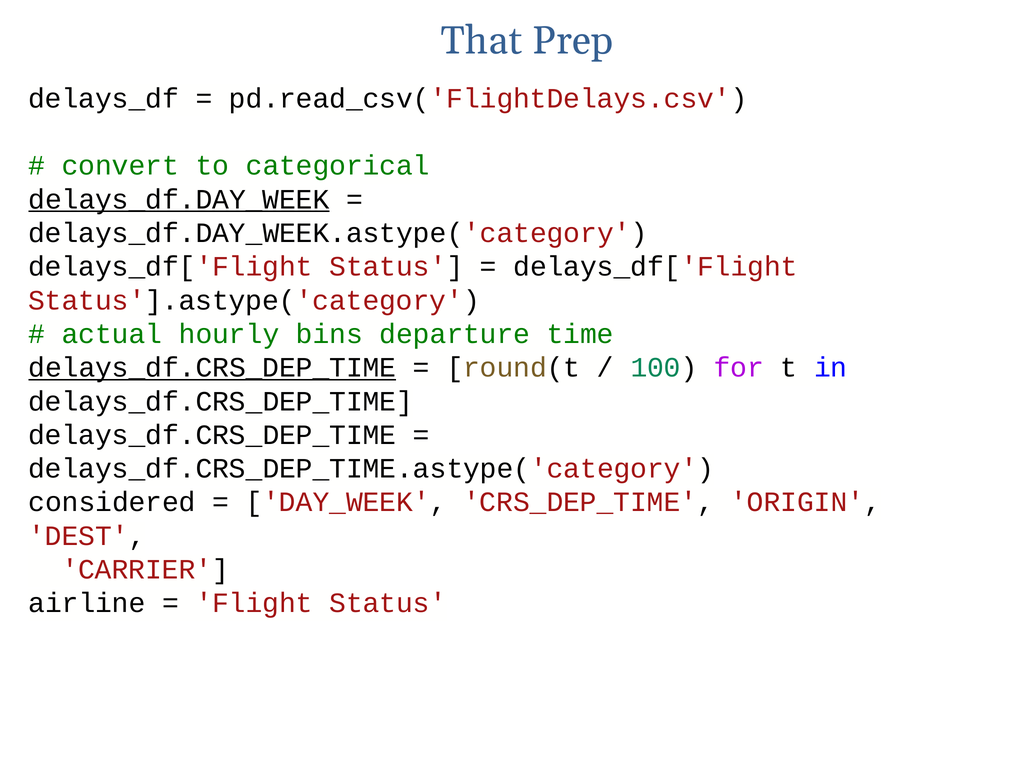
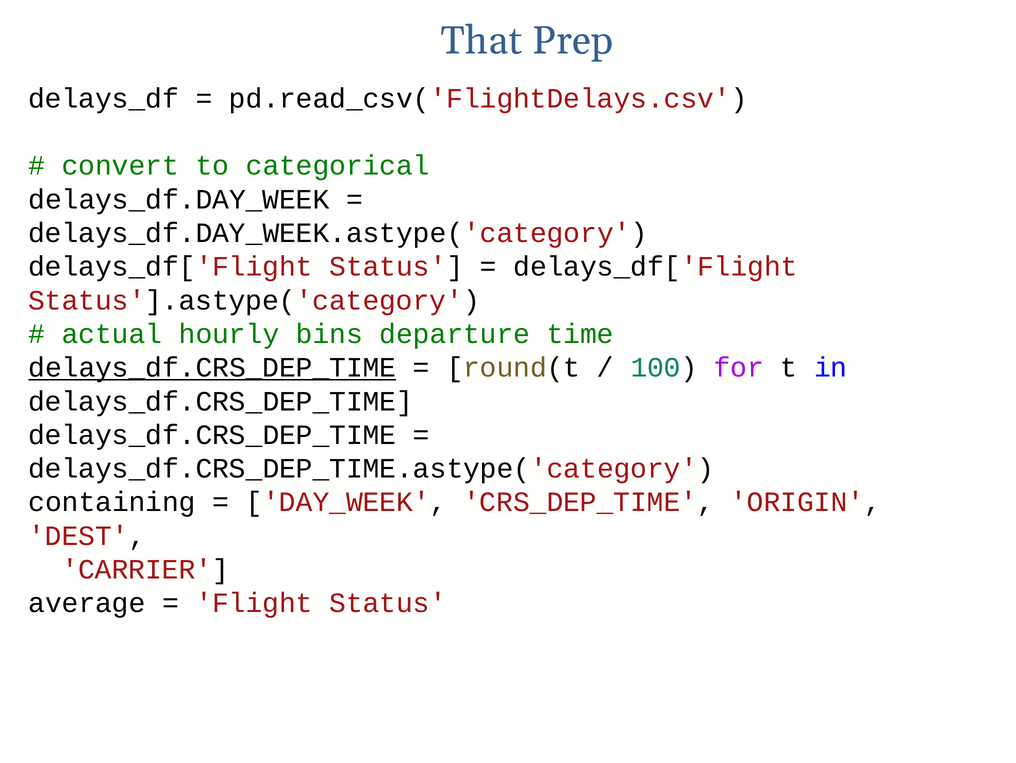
delays_df.DAY_WEEK underline: present -> none
considered: considered -> containing
airline: airline -> average
